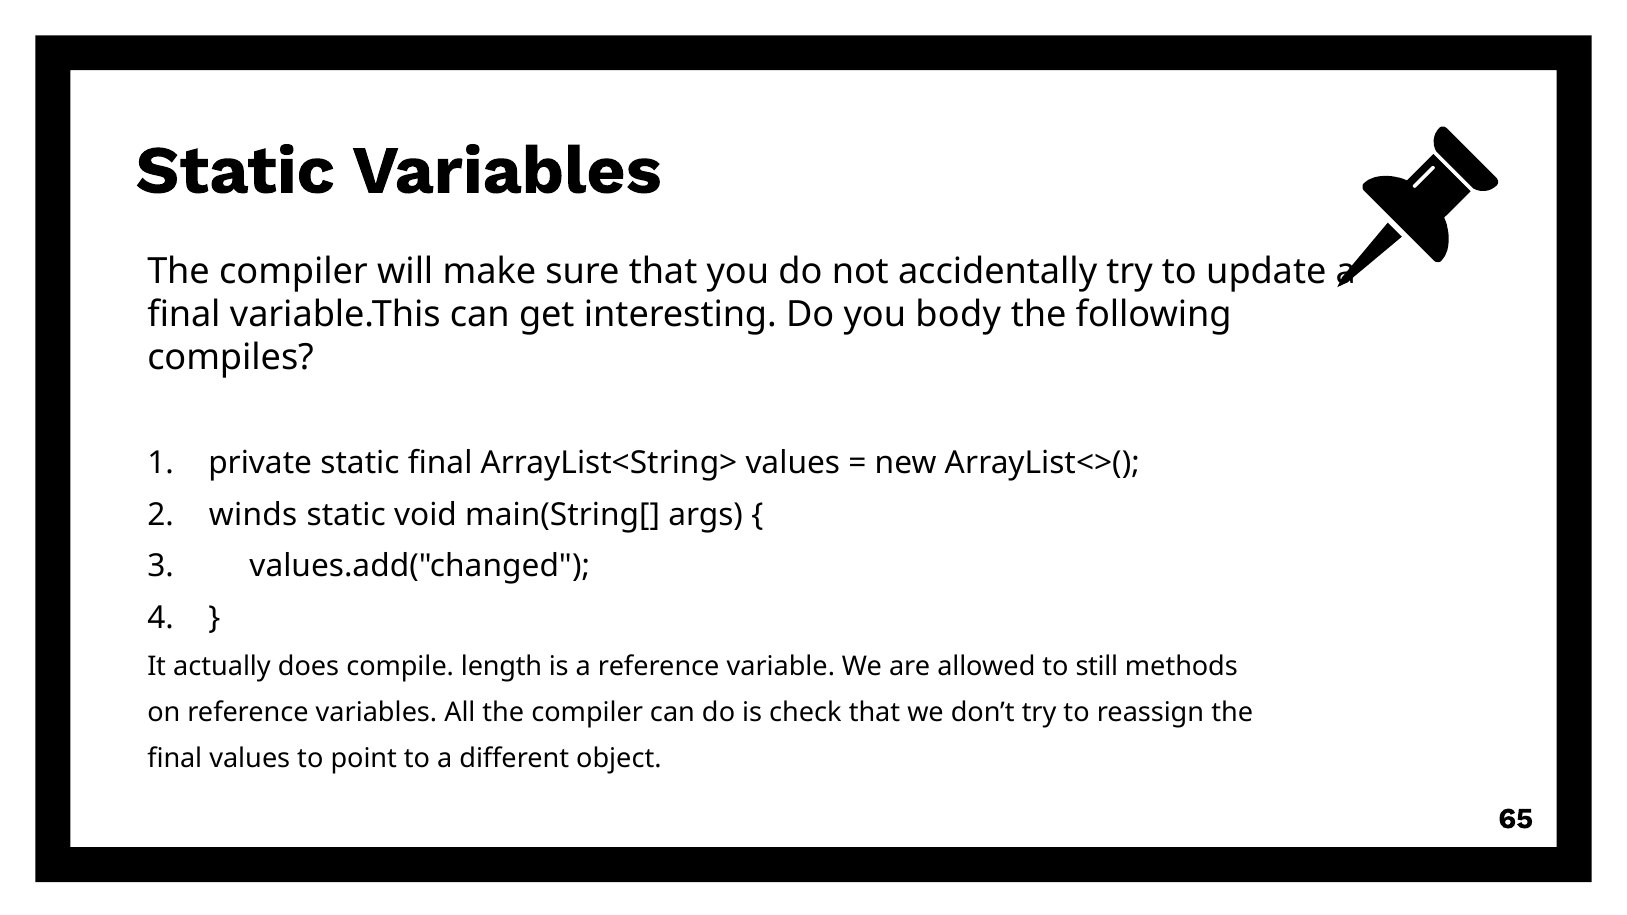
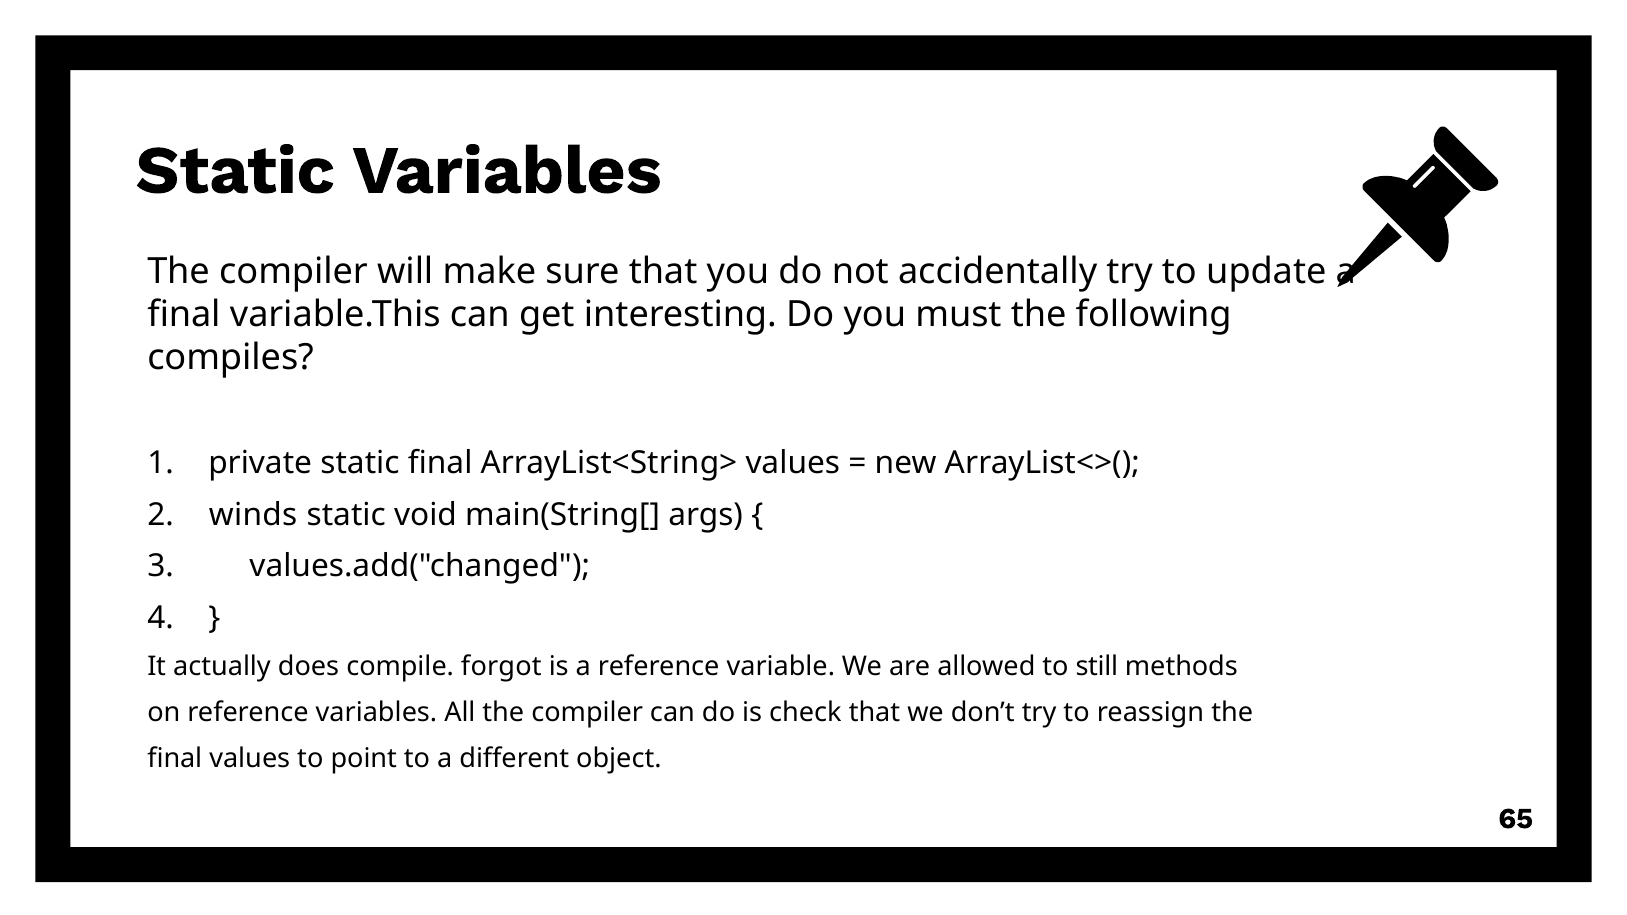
body: body -> must
length: length -> forgot
